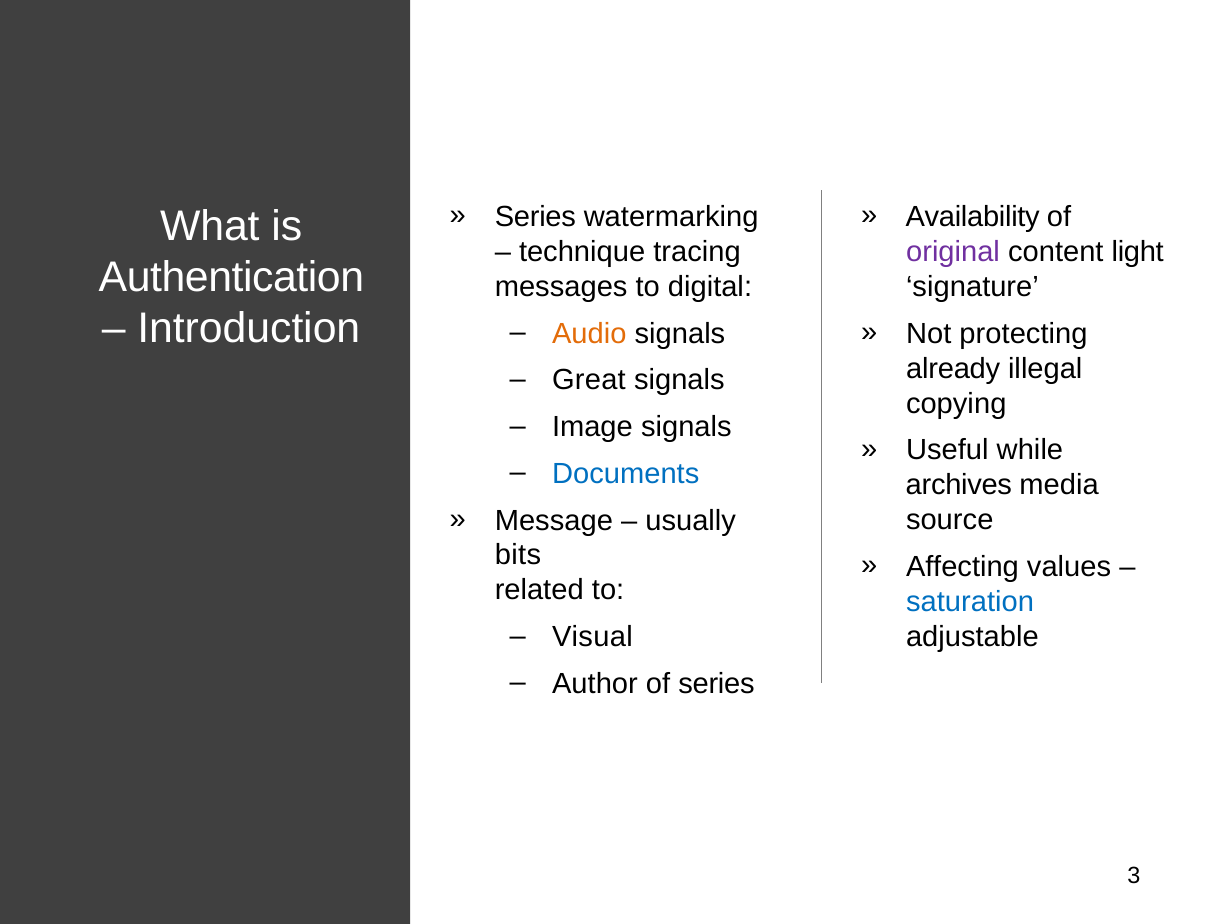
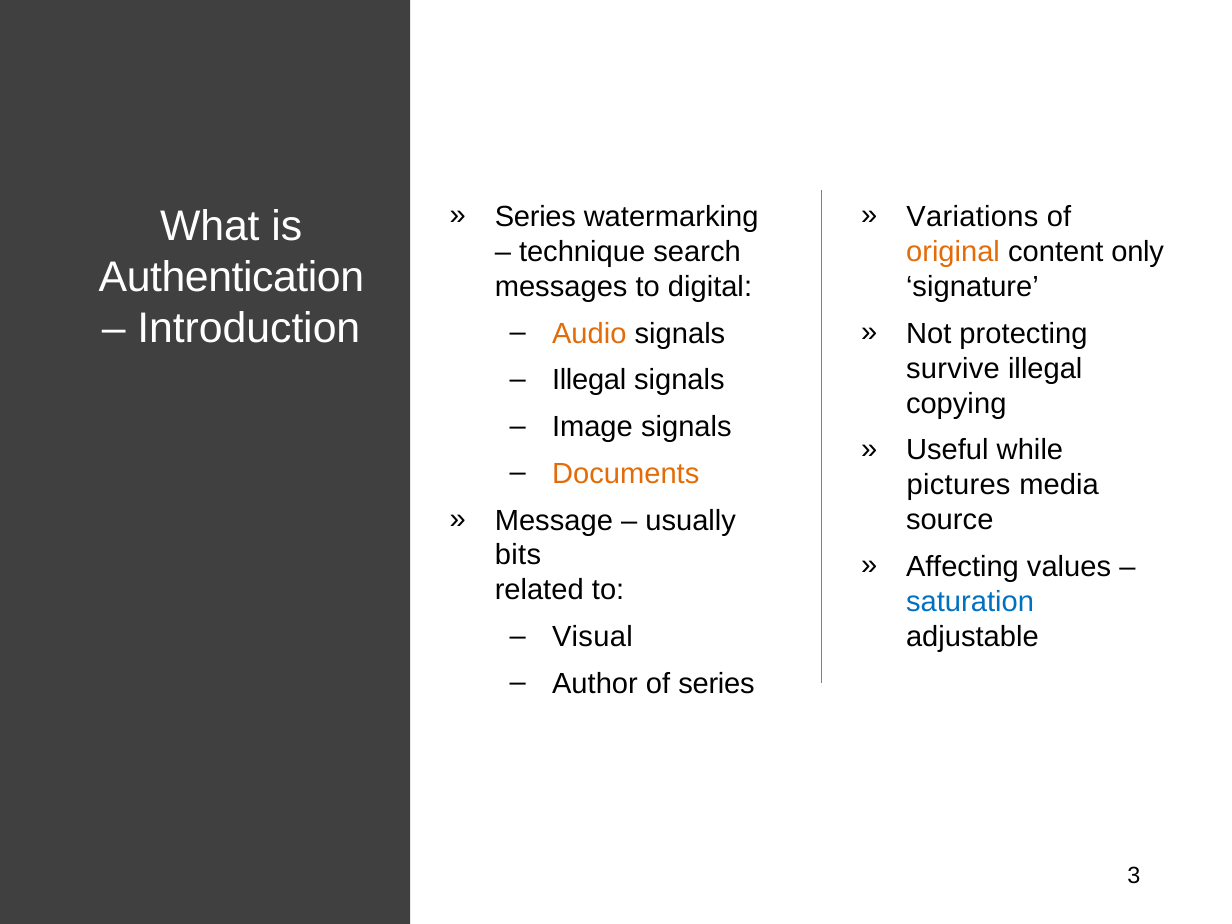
Availability: Availability -> Variations
tracing: tracing -> search
original colour: purple -> orange
light: light -> only
already: already -> survive
Great at (589, 380): Great -> Illegal
Documents colour: blue -> orange
archives: archives -> pictures
